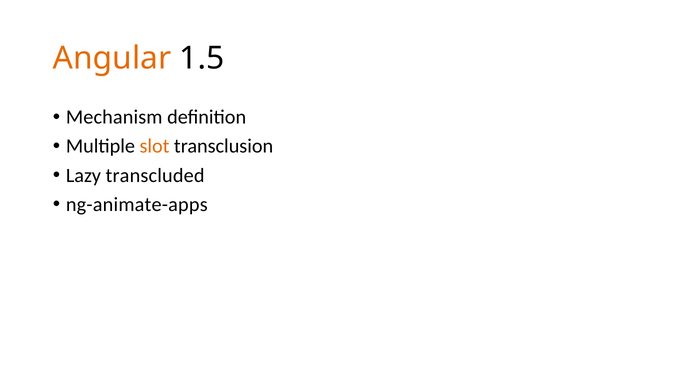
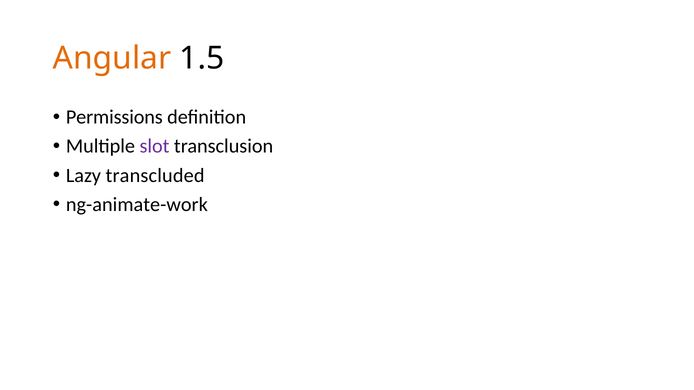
Mechanism: Mechanism -> Permissions
slot colour: orange -> purple
ng-animate-apps: ng-animate-apps -> ng-animate-work
